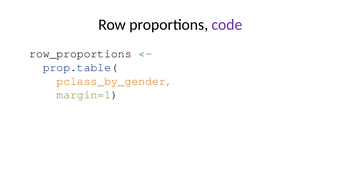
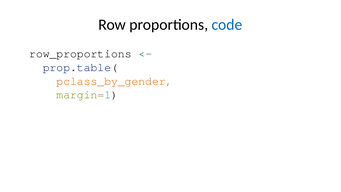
code colour: purple -> blue
